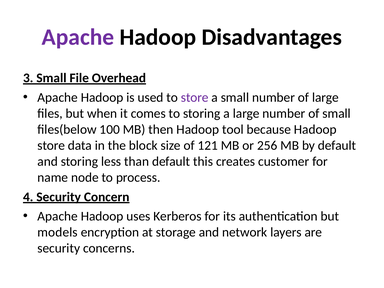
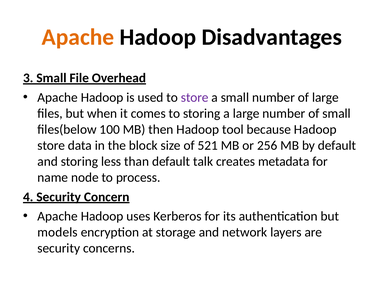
Apache at (78, 37) colour: purple -> orange
121: 121 -> 521
this: this -> talk
customer: customer -> metadata
